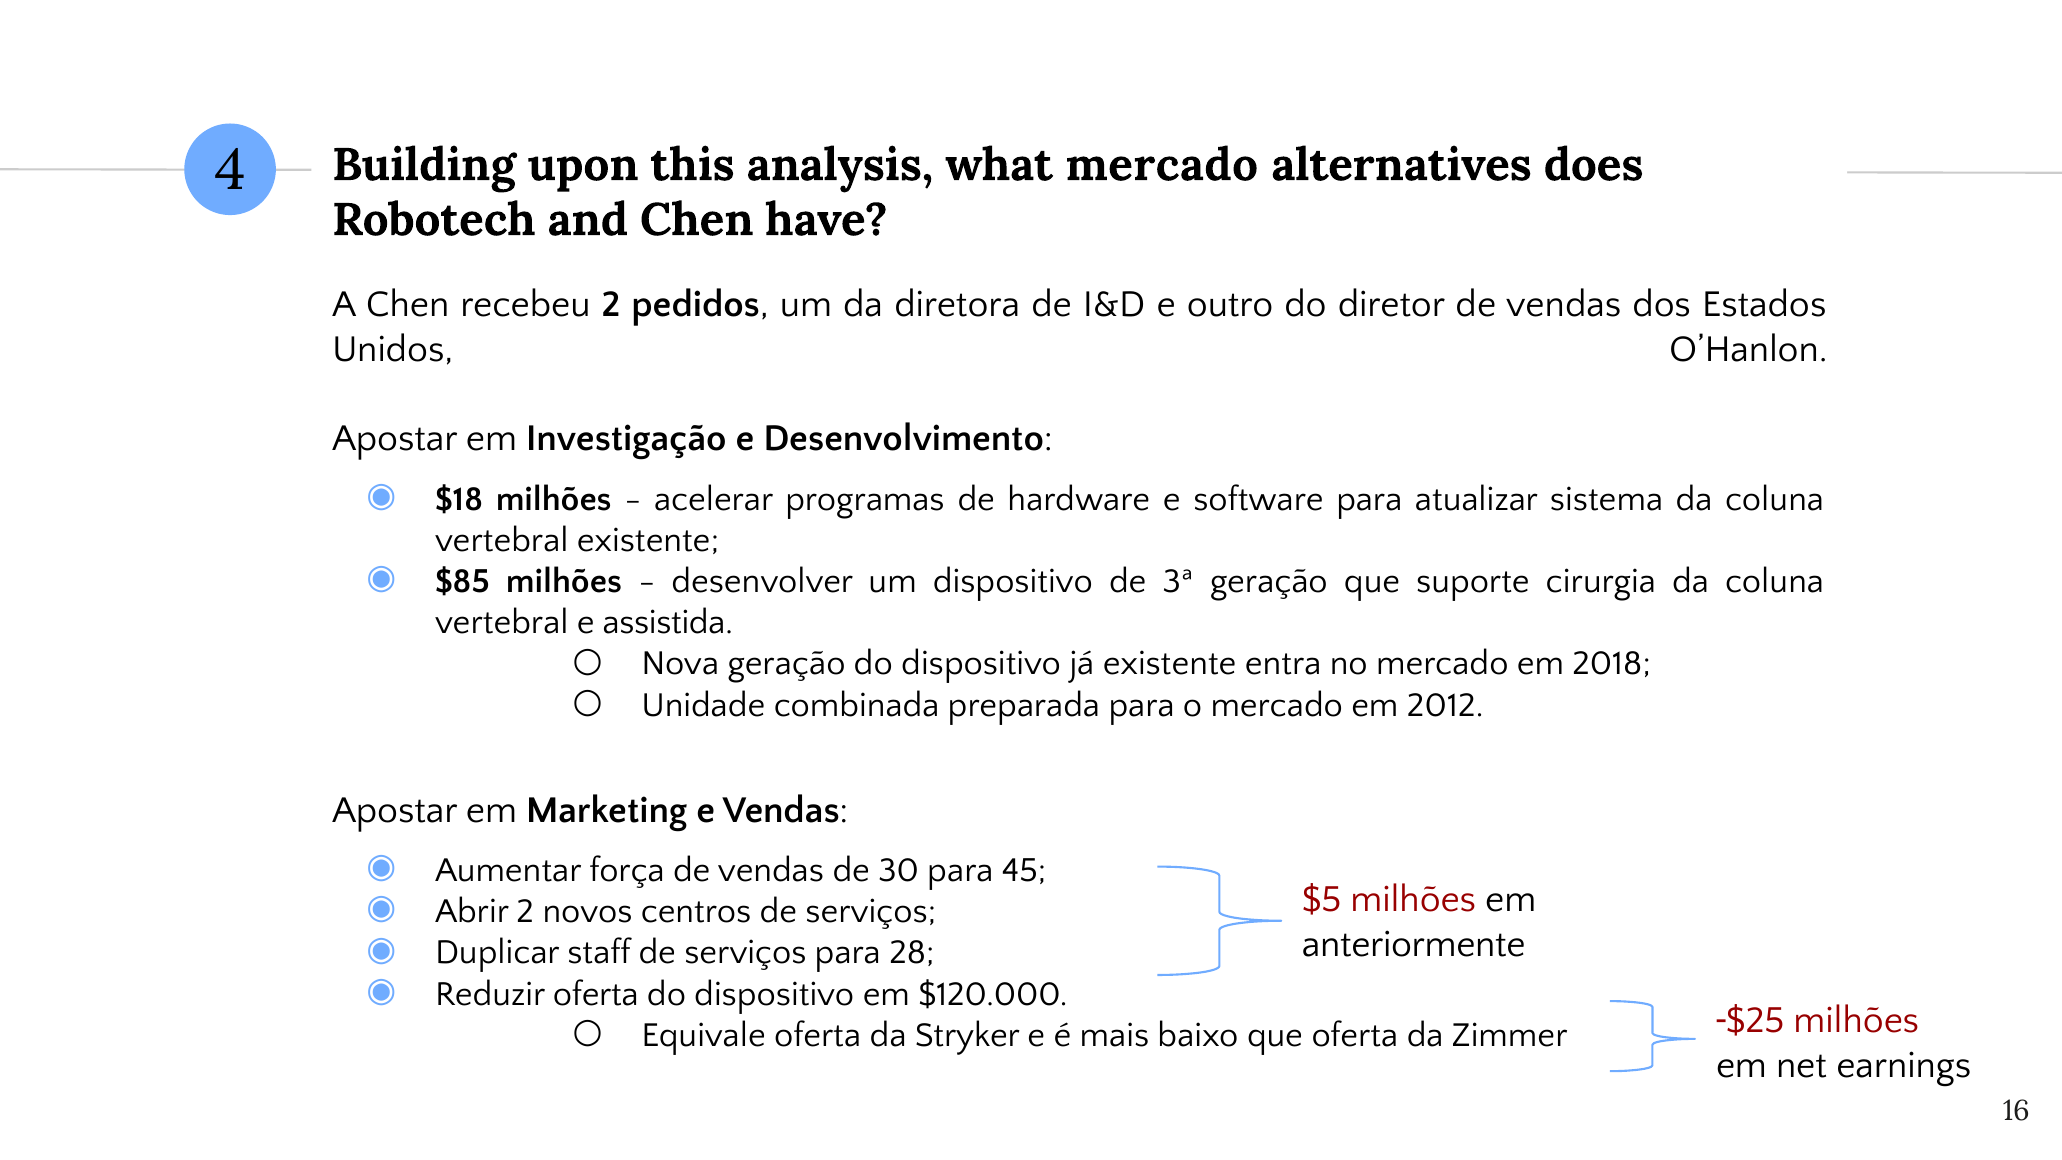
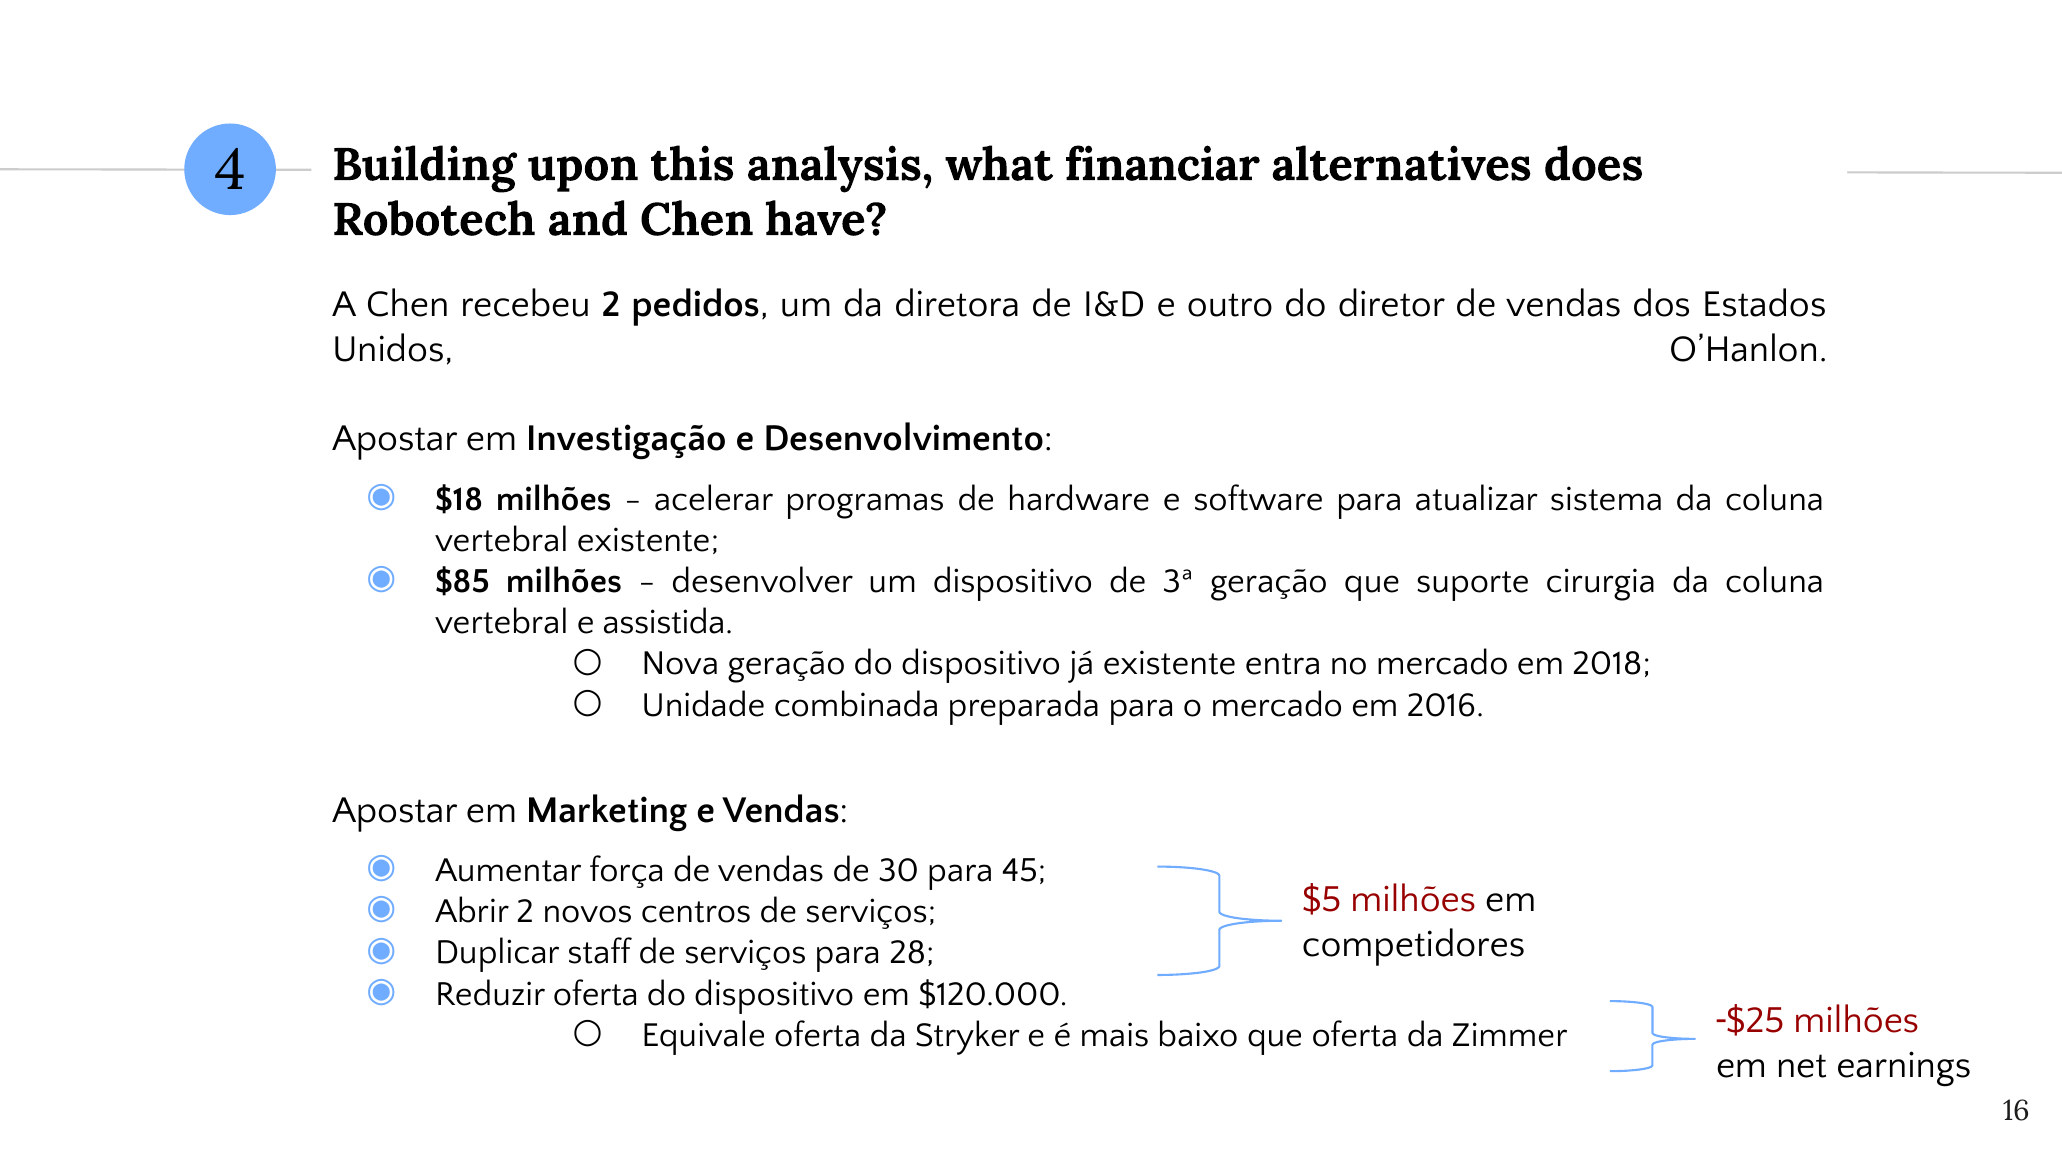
what mercado: mercado -> financiar
2012: 2012 -> 2016
anteriormente: anteriormente -> competidores
